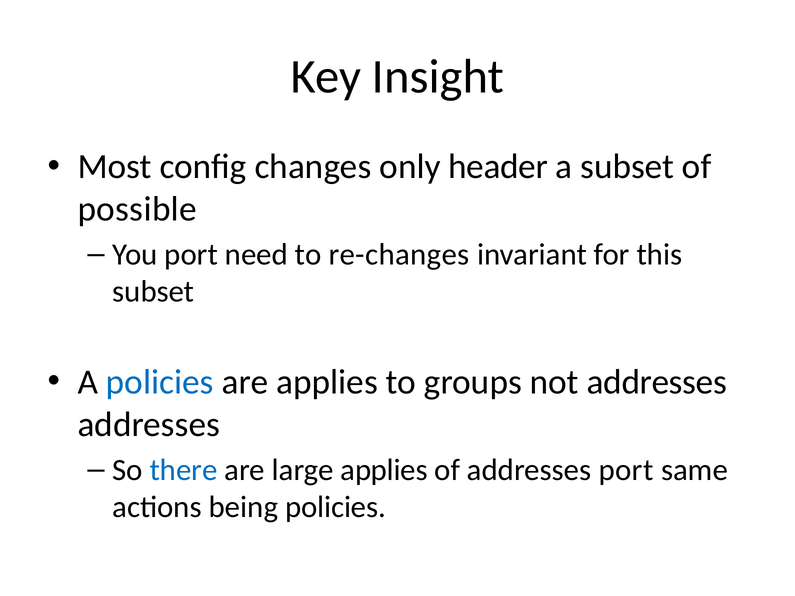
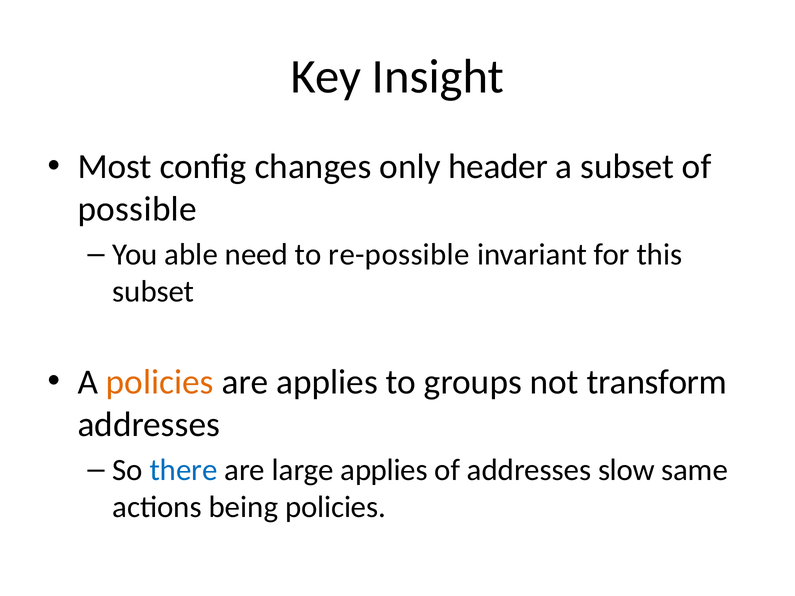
You port: port -> able
re-changes: re-changes -> re-possible
policies at (160, 382) colour: blue -> orange
not addresses: addresses -> transform
addresses port: port -> slow
